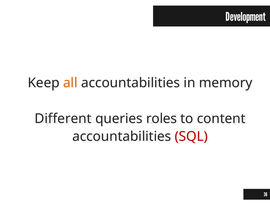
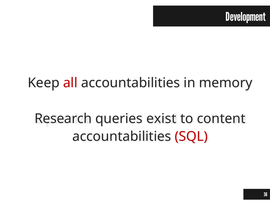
all colour: orange -> red
Different: Different -> Research
roles: roles -> exist
